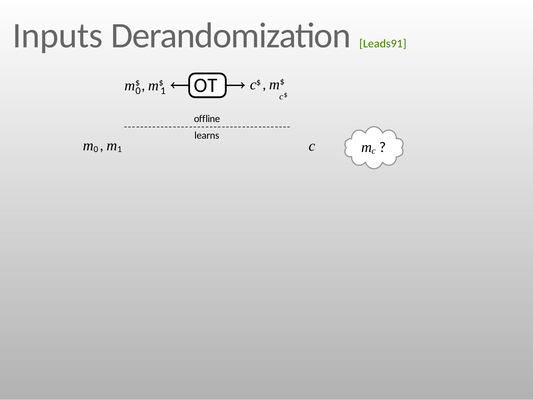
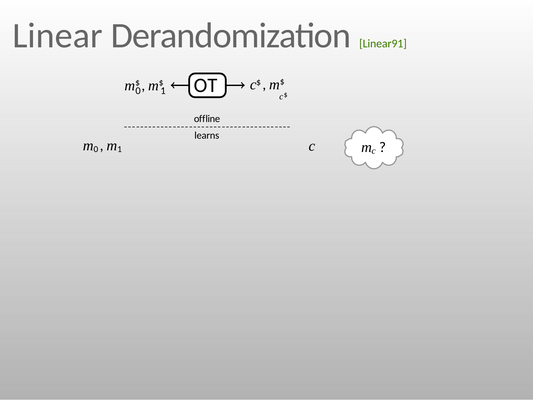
Inputs: Inputs -> Linear
Leads91: Leads91 -> Linear91
